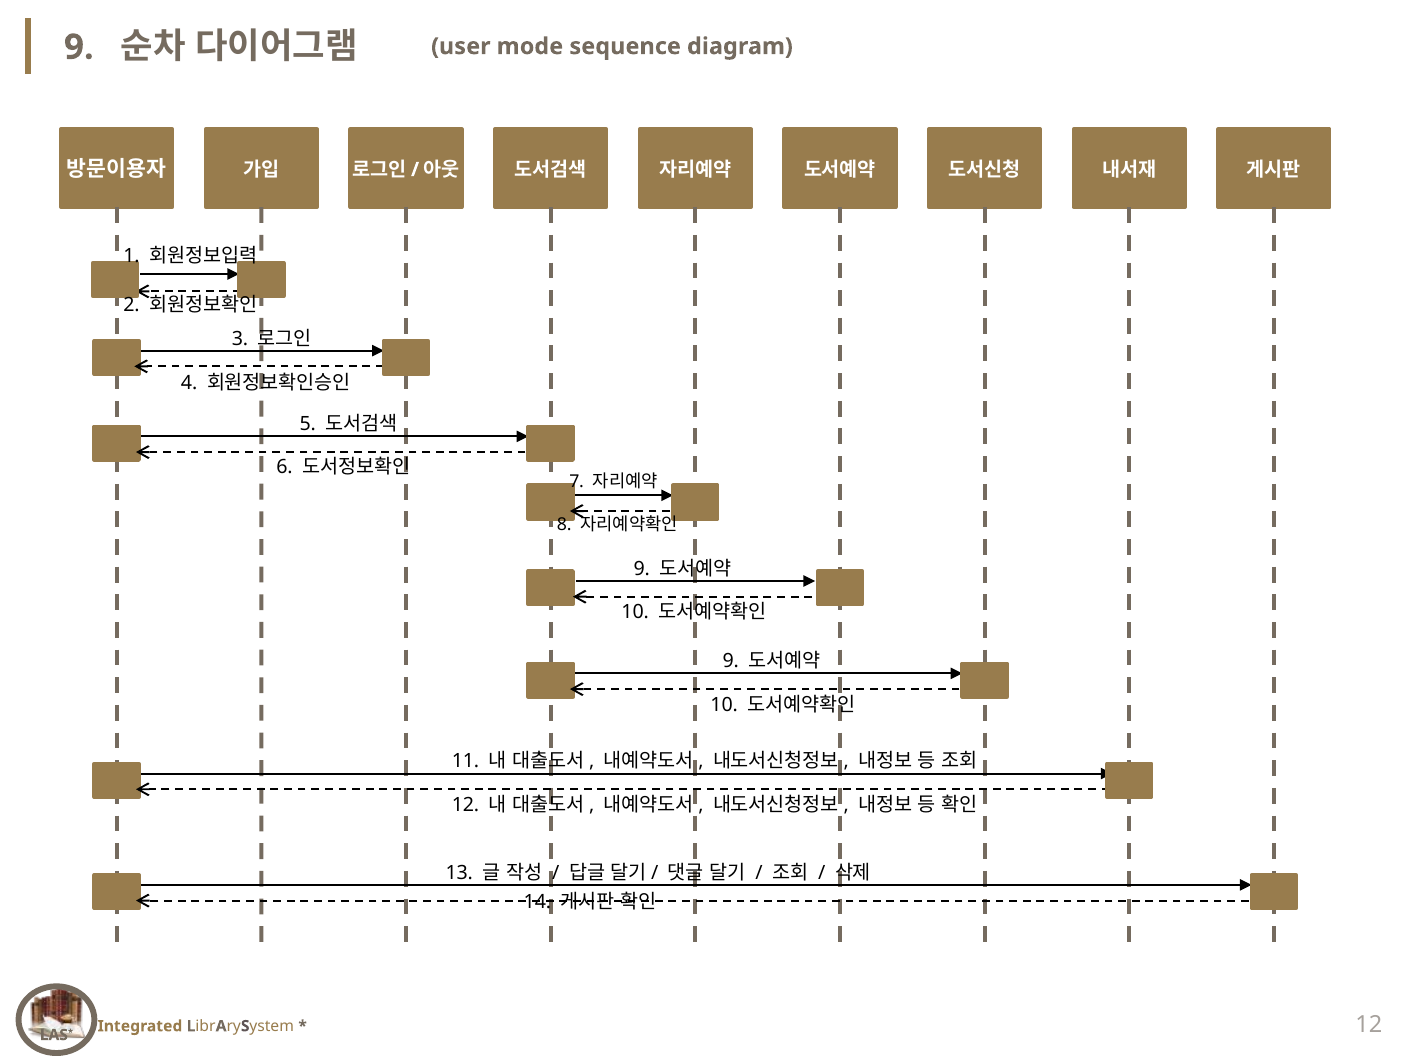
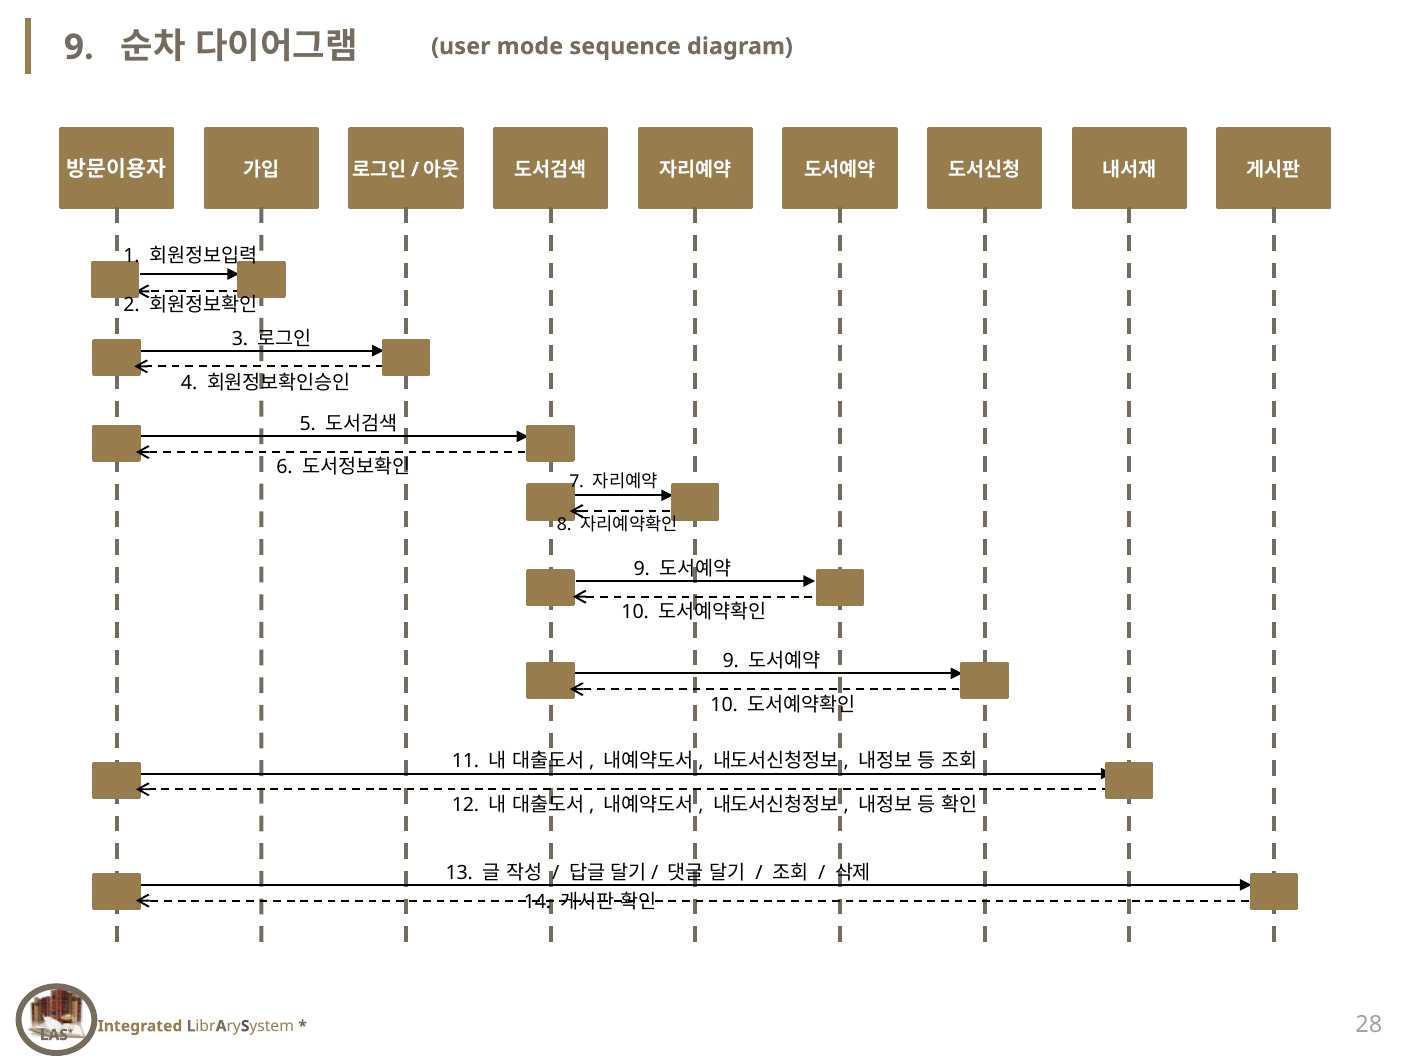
12 at (1369, 1024): 12 -> 28
